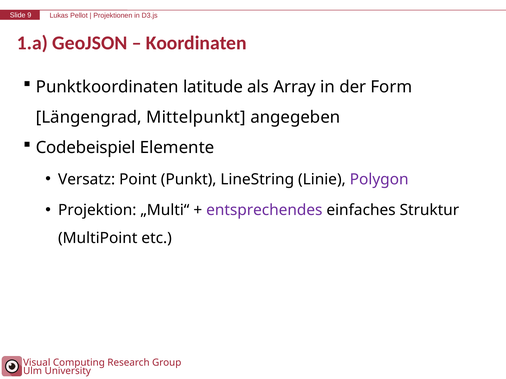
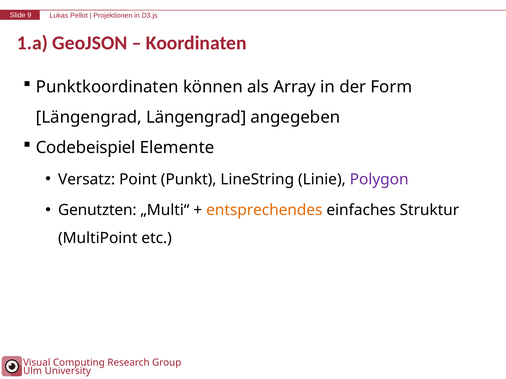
latitude: latitude -> können
Längengrad Mittelpunkt: Mittelpunkt -> Längengrad
Projektion: Projektion -> Genutzten
entsprechendes colour: purple -> orange
